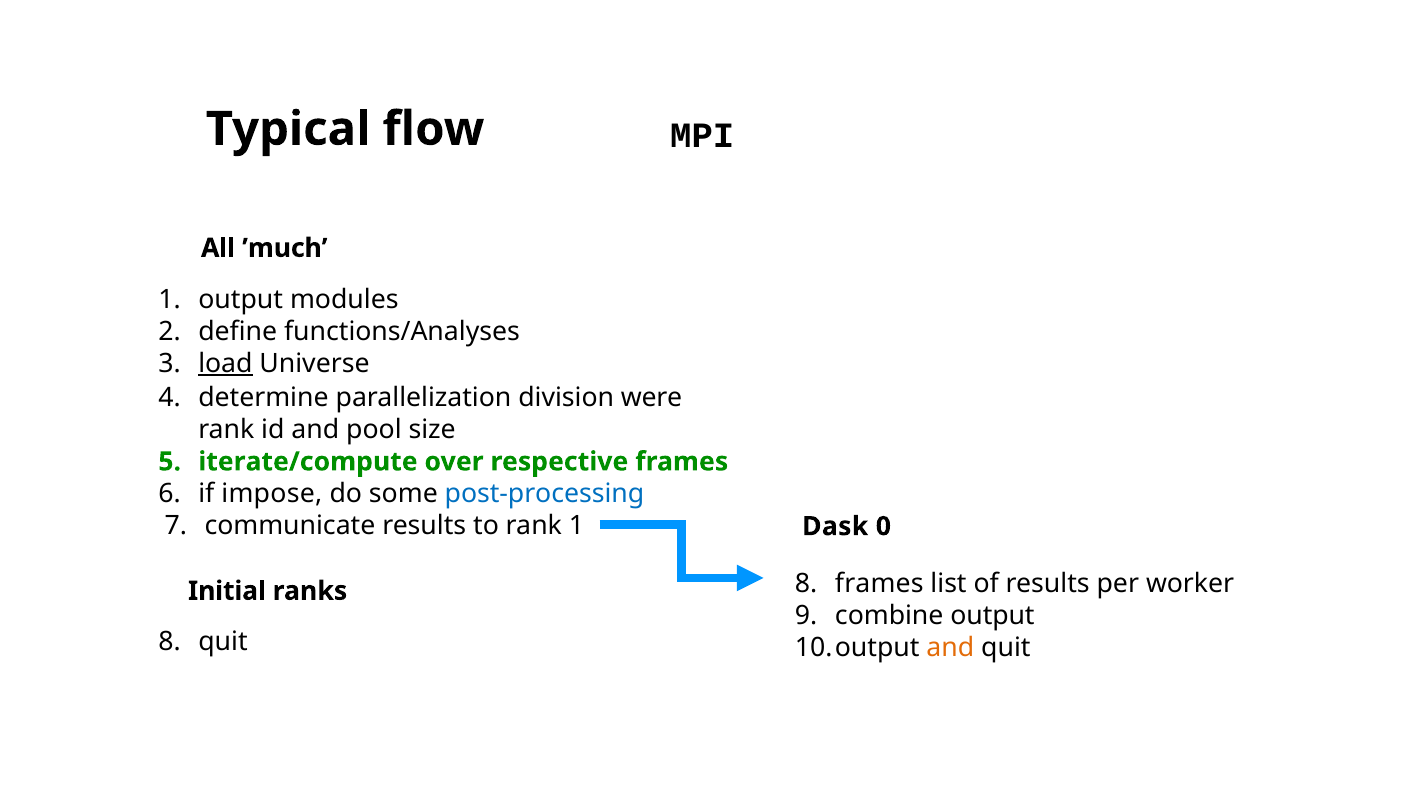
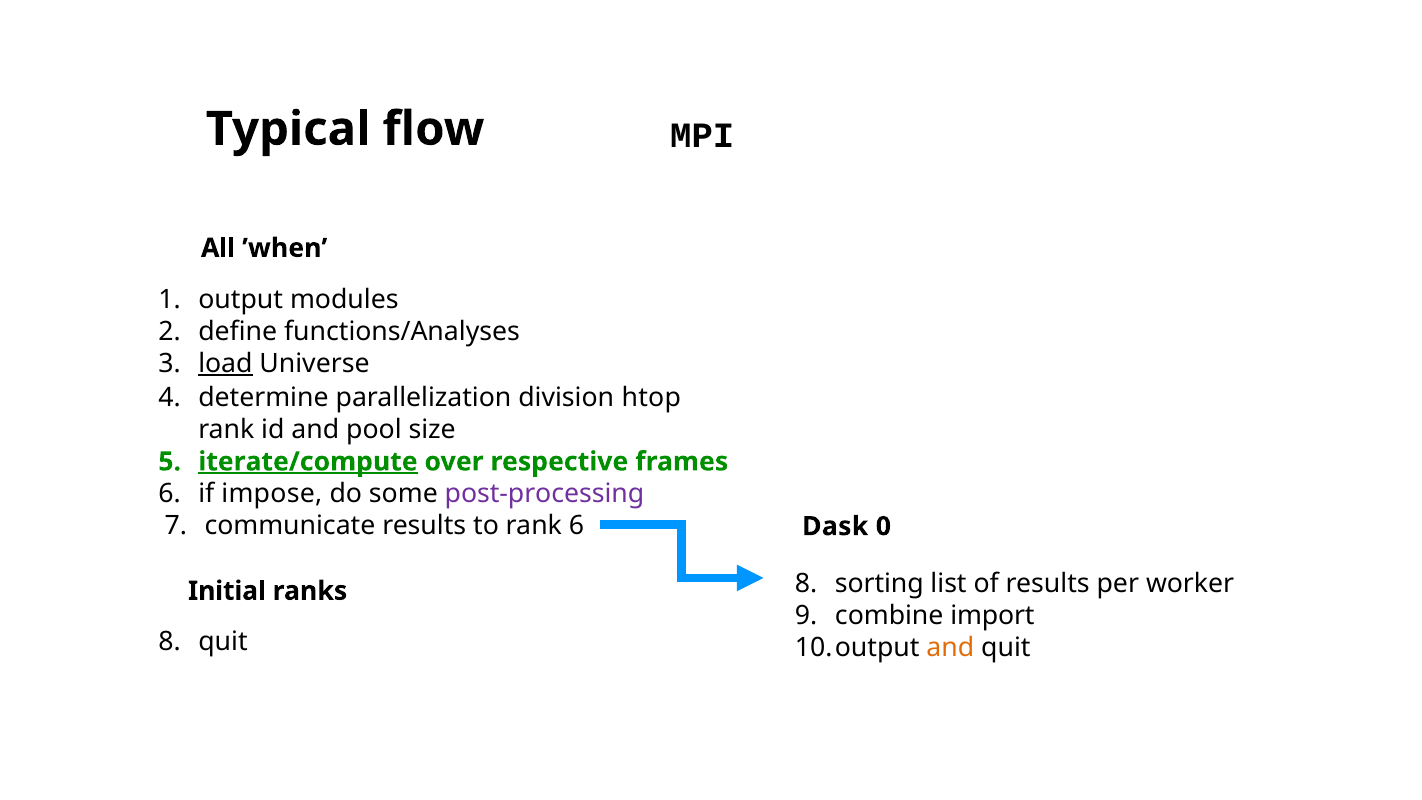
’much: ’much -> ’when
were: were -> htop
iterate/compute underline: none -> present
post-processing colour: blue -> purple
rank 1: 1 -> 6
frames at (879, 583): frames -> sorting
combine output: output -> import
